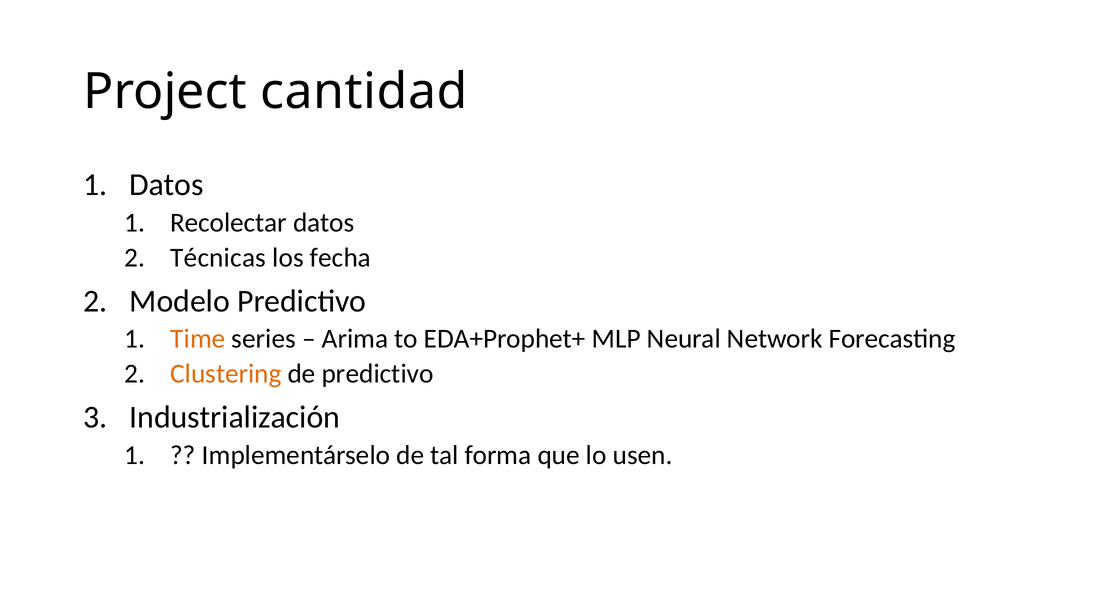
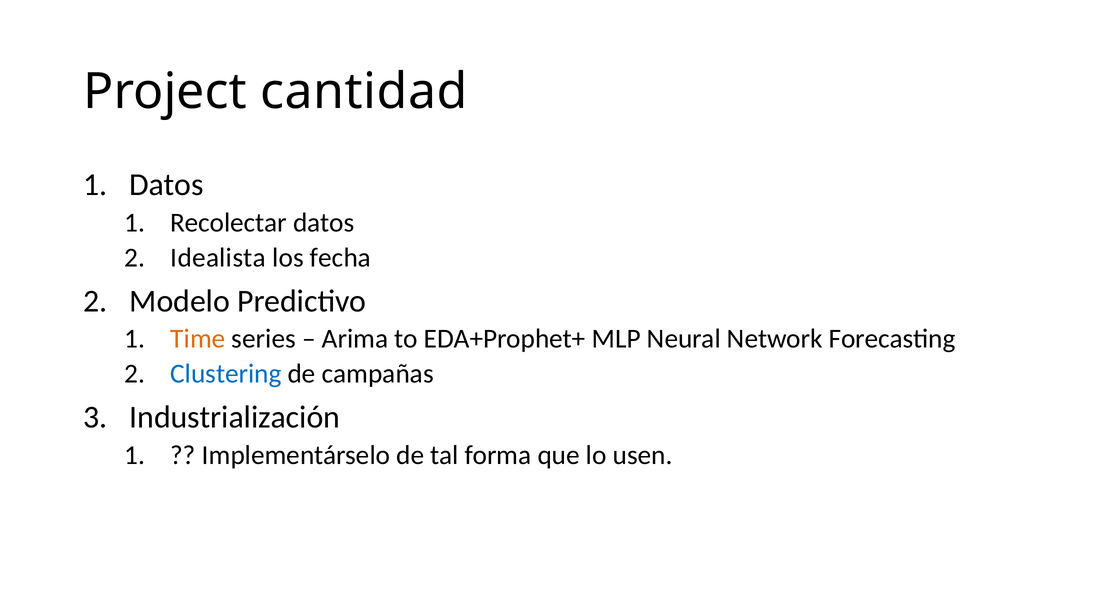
Técnicas: Técnicas -> Idealista
Clustering colour: orange -> blue
de predictivo: predictivo -> campañas
